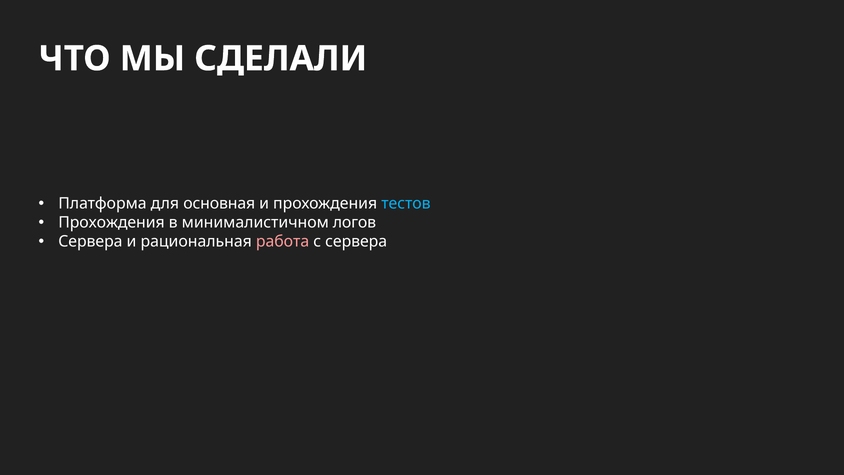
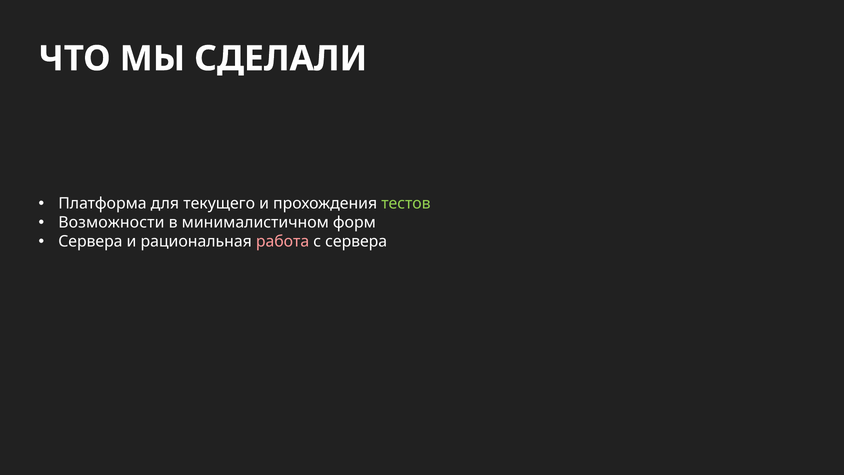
основная: основная -> текущего
тестов colour: light blue -> light green
Прохождения at (111, 223): Прохождения -> Возможности
логов: логов -> форм
